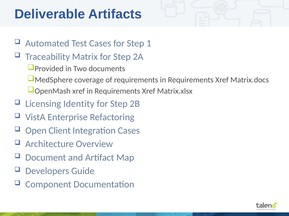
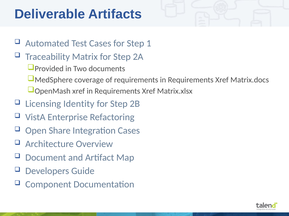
Client: Client -> Share
